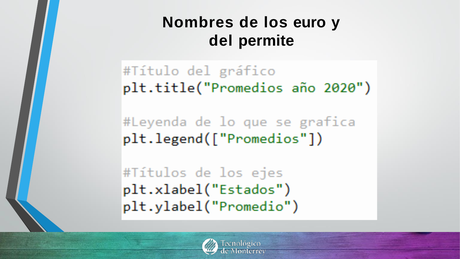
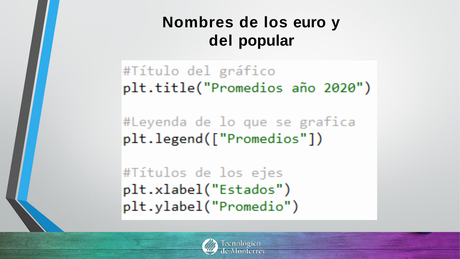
permite: permite -> popular
